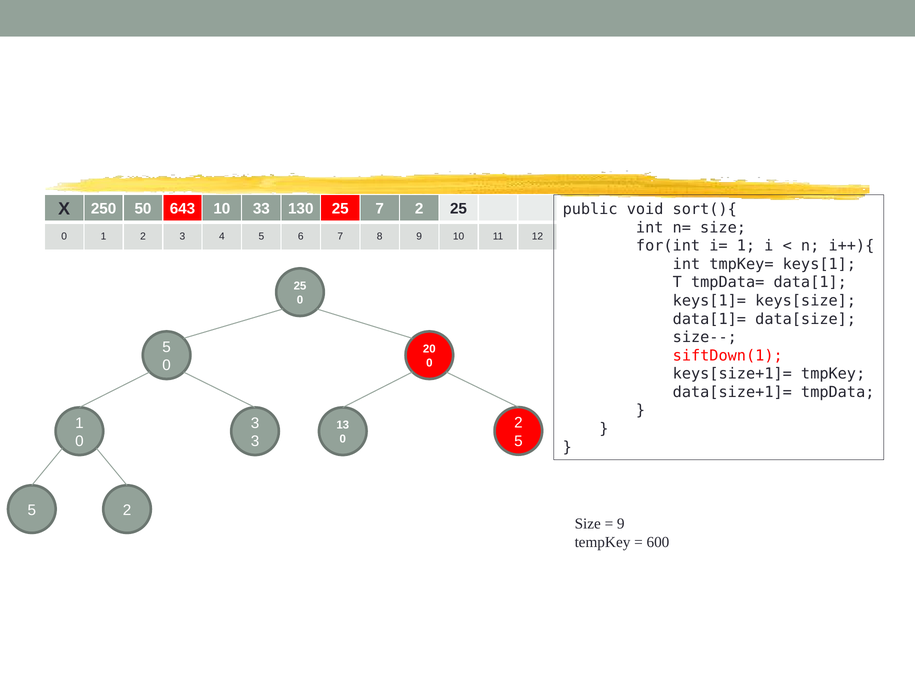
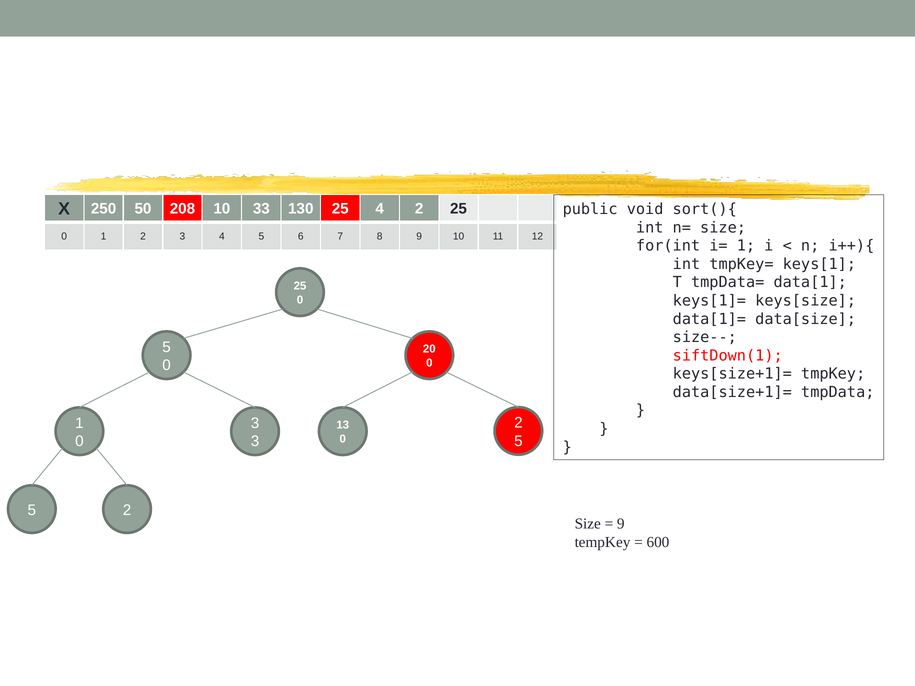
643: 643 -> 208
25 7: 7 -> 4
